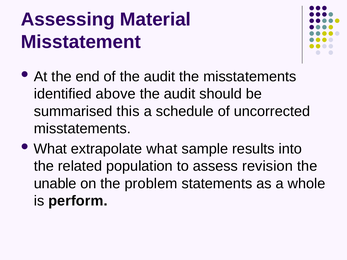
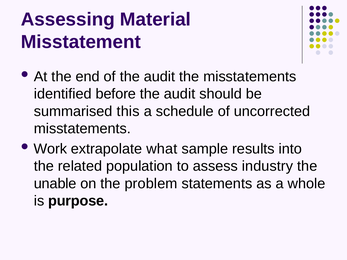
above: above -> before
What at (50, 149): What -> Work
revision: revision -> industry
perform: perform -> purpose
